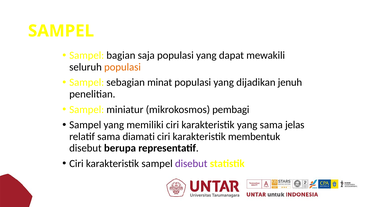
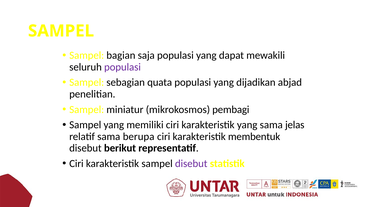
populasi at (122, 67) colour: orange -> purple
minat: minat -> quata
jenuh: jenuh -> abjad
diamati: diamati -> berupa
berupa: berupa -> berikut
